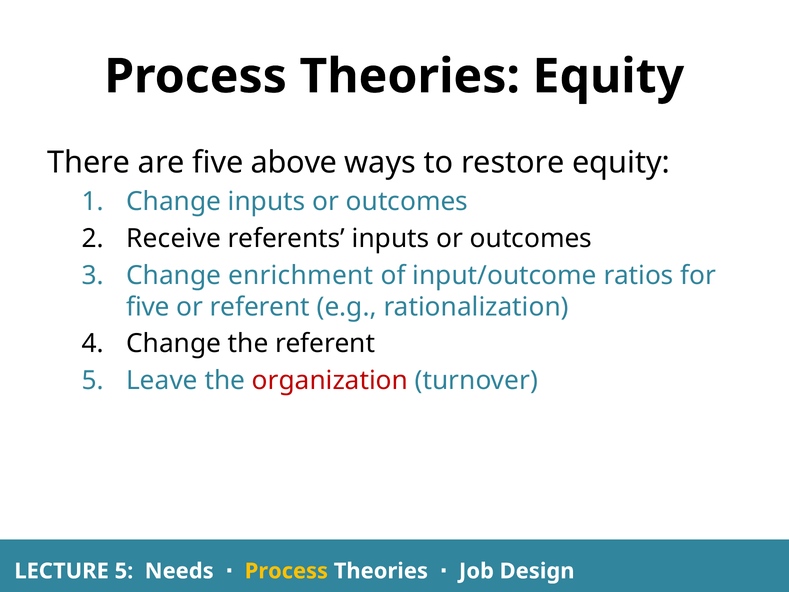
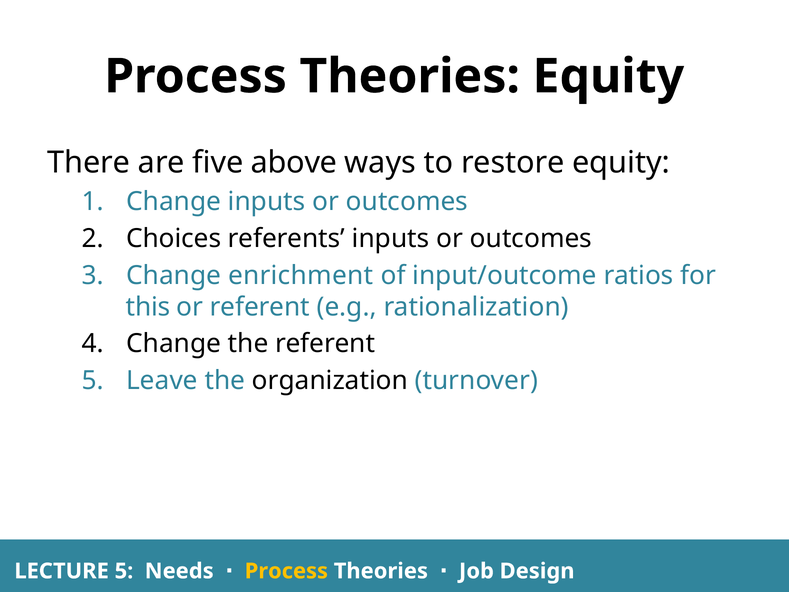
Receive: Receive -> Choices
five at (148, 307): five -> this
organization colour: red -> black
